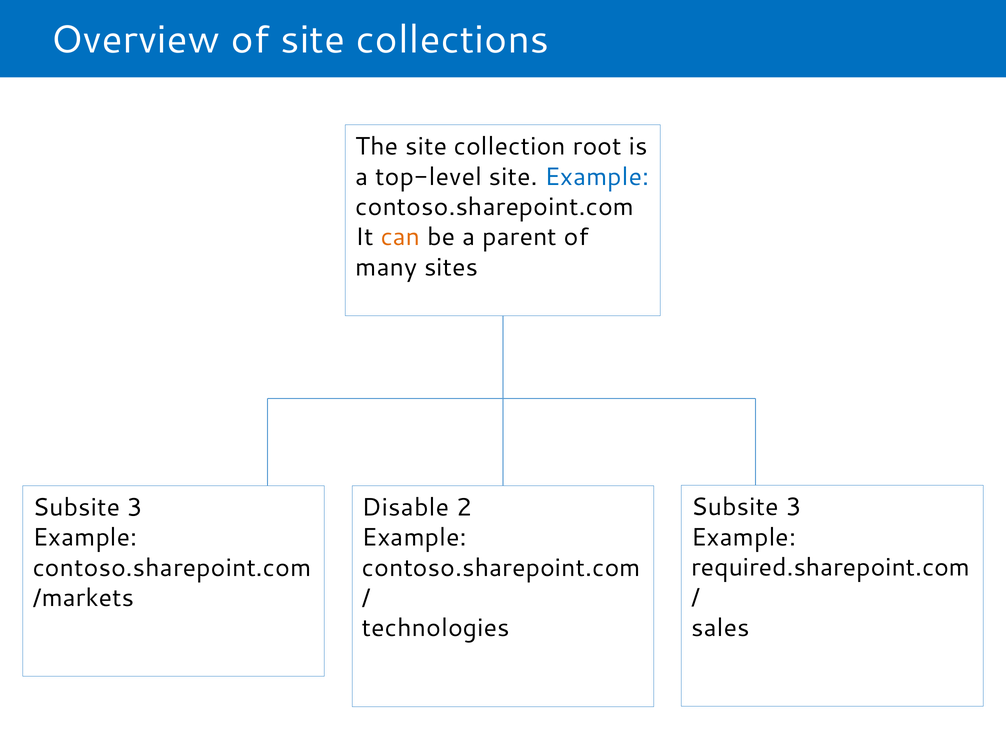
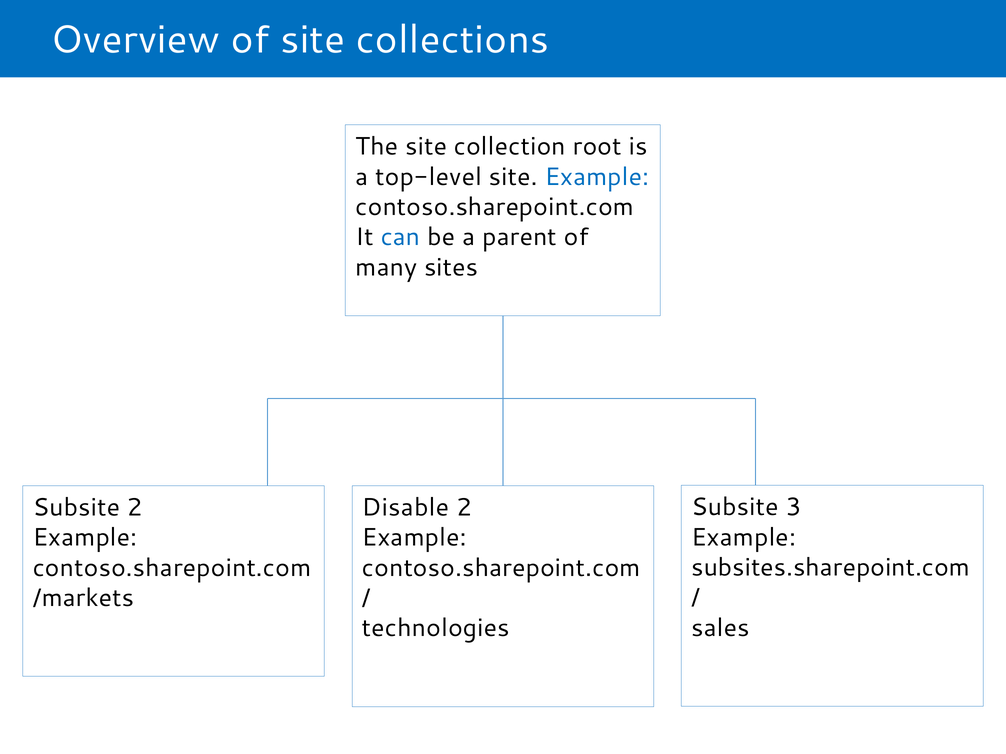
can colour: orange -> blue
3 at (135, 508): 3 -> 2
required.sharepoint.com: required.sharepoint.com -> subsites.sharepoint.com
